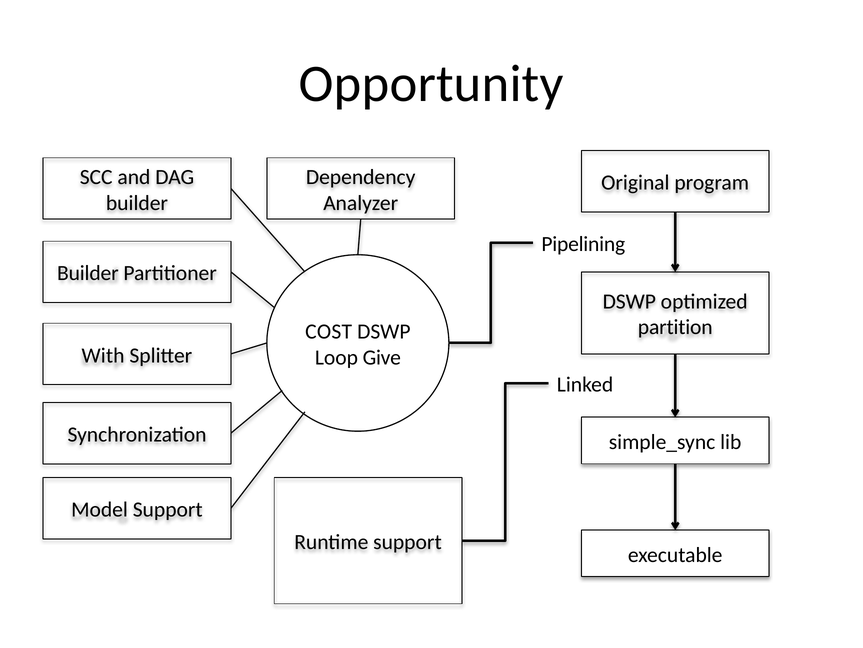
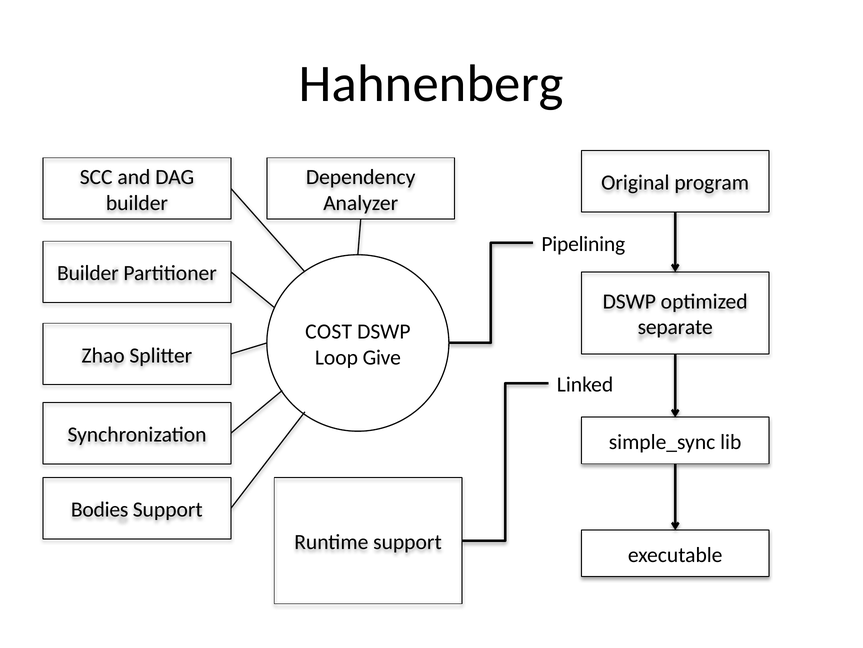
Opportunity: Opportunity -> Hahnenberg
partition: partition -> separate
With: With -> Zhao
Model: Model -> Bodies
